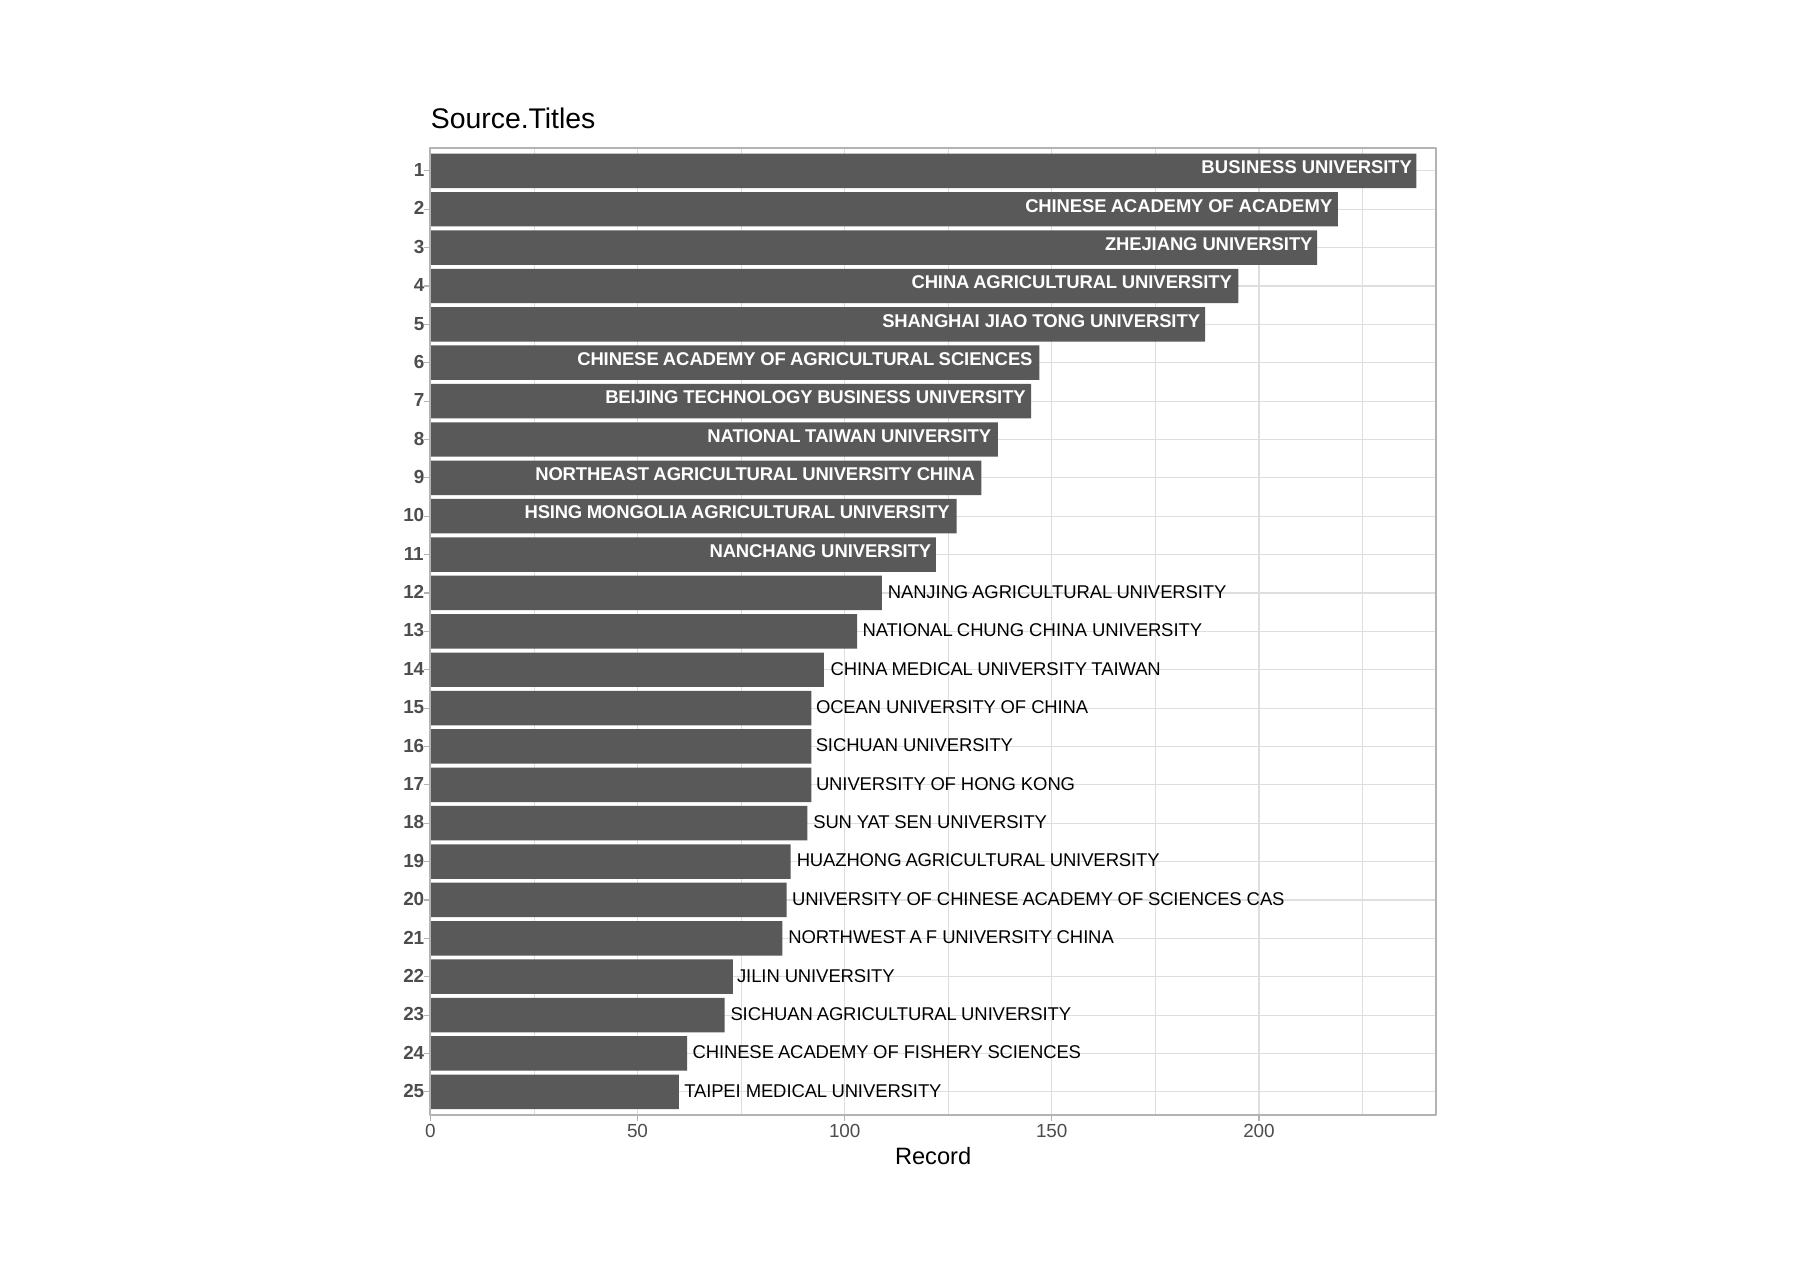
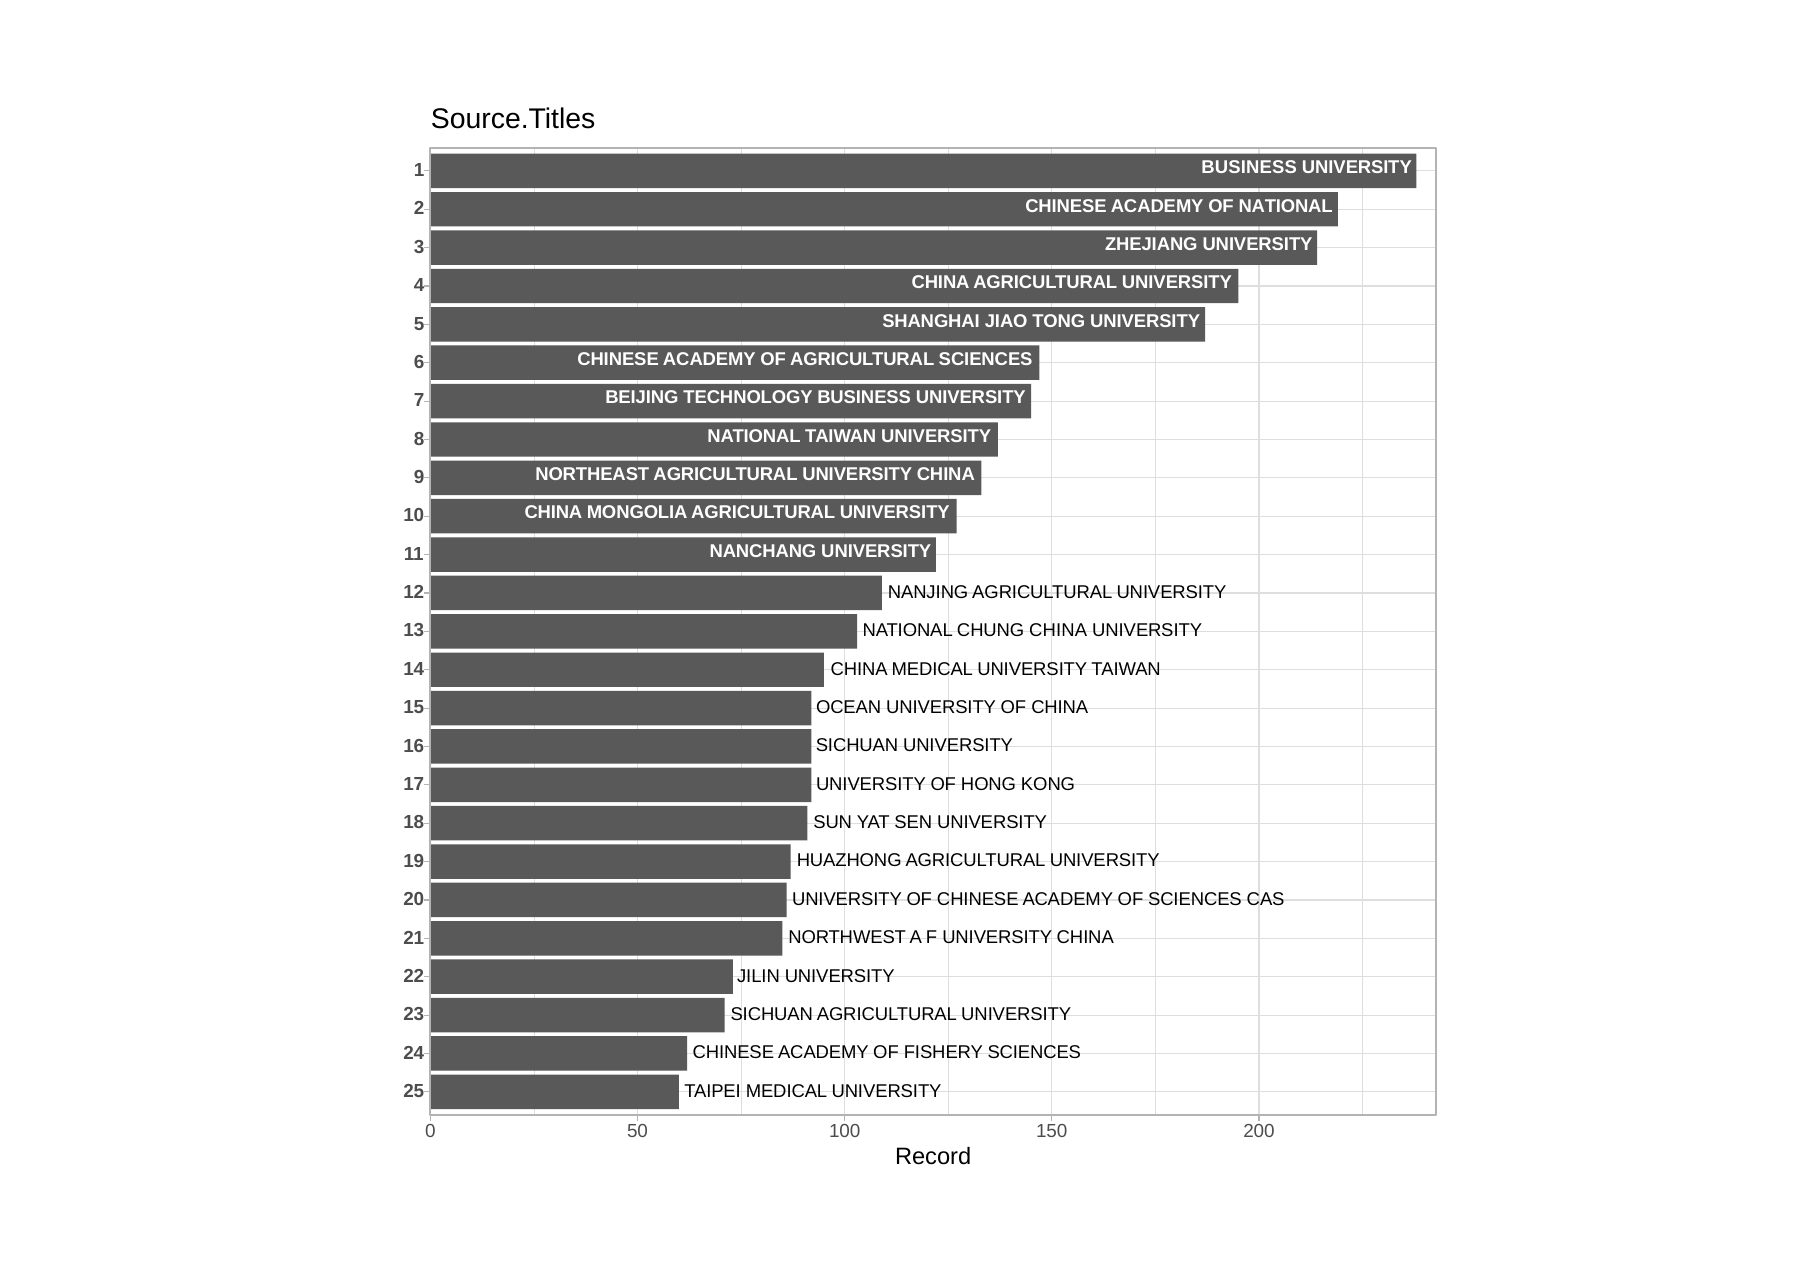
OF ACADEMY: ACADEMY -> NATIONAL
HSING at (553, 513): HSING -> CHINA
